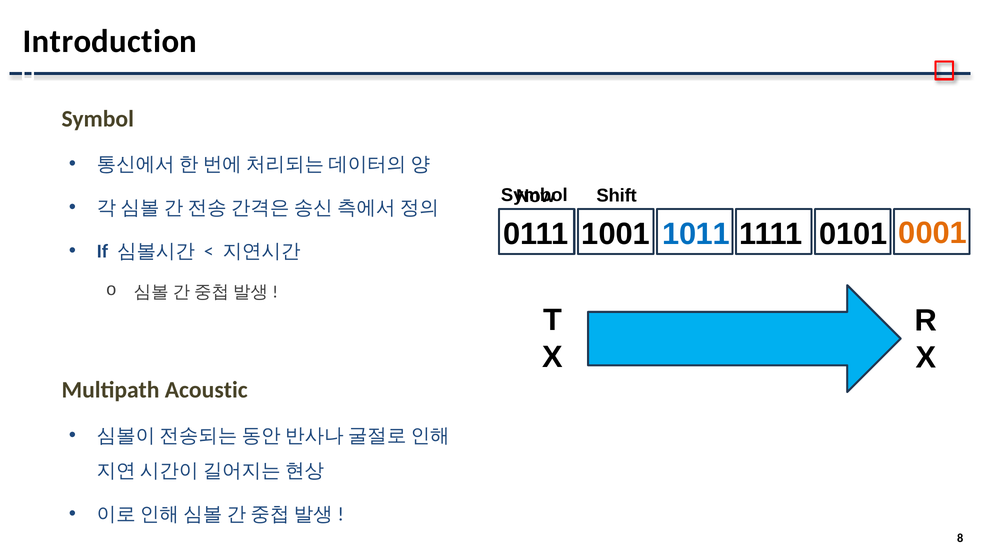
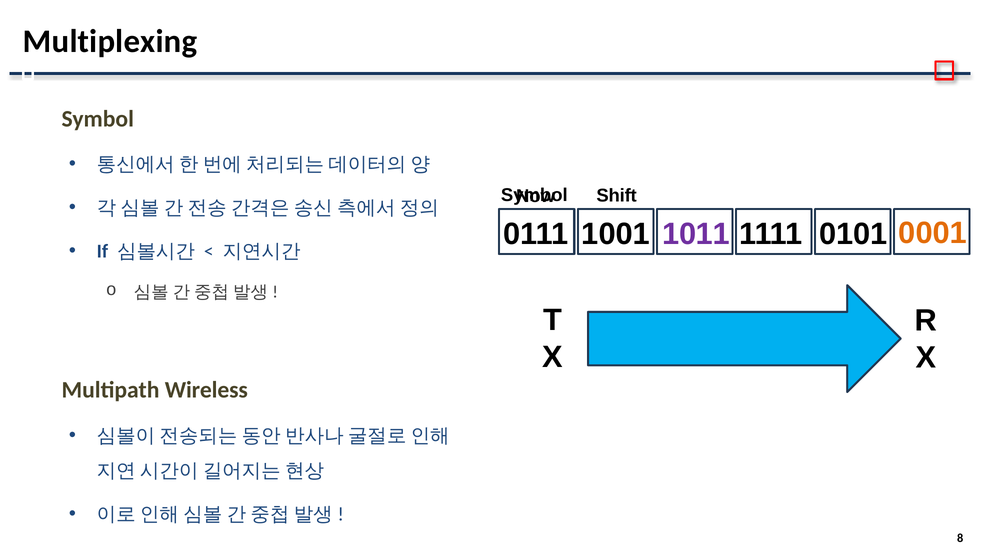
Introduction: Introduction -> Multiplexing
1011 colour: blue -> purple
Acoustic: Acoustic -> Wireless
